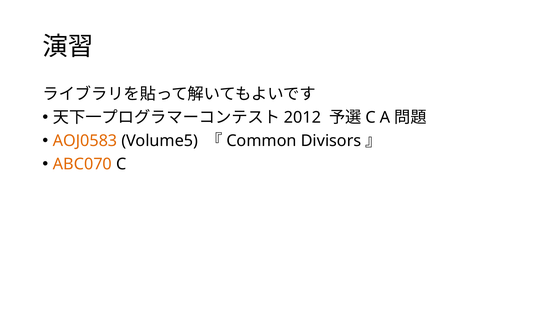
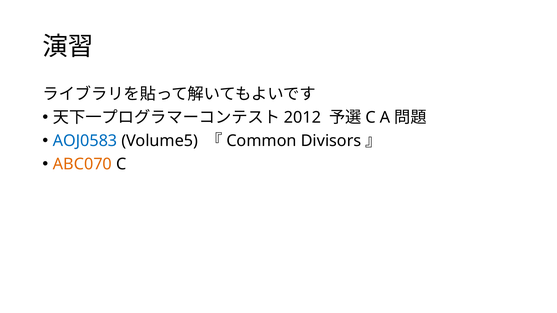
AOJ0583 colour: orange -> blue
